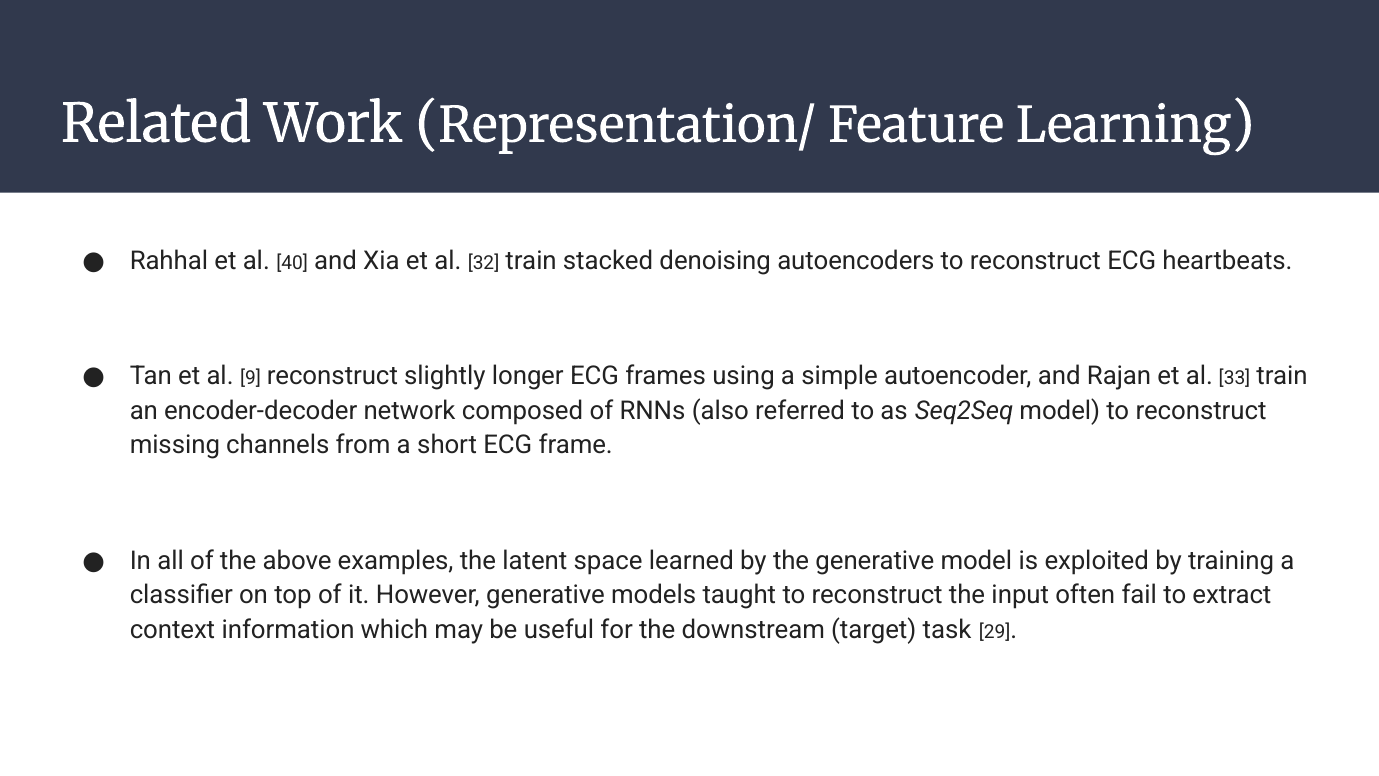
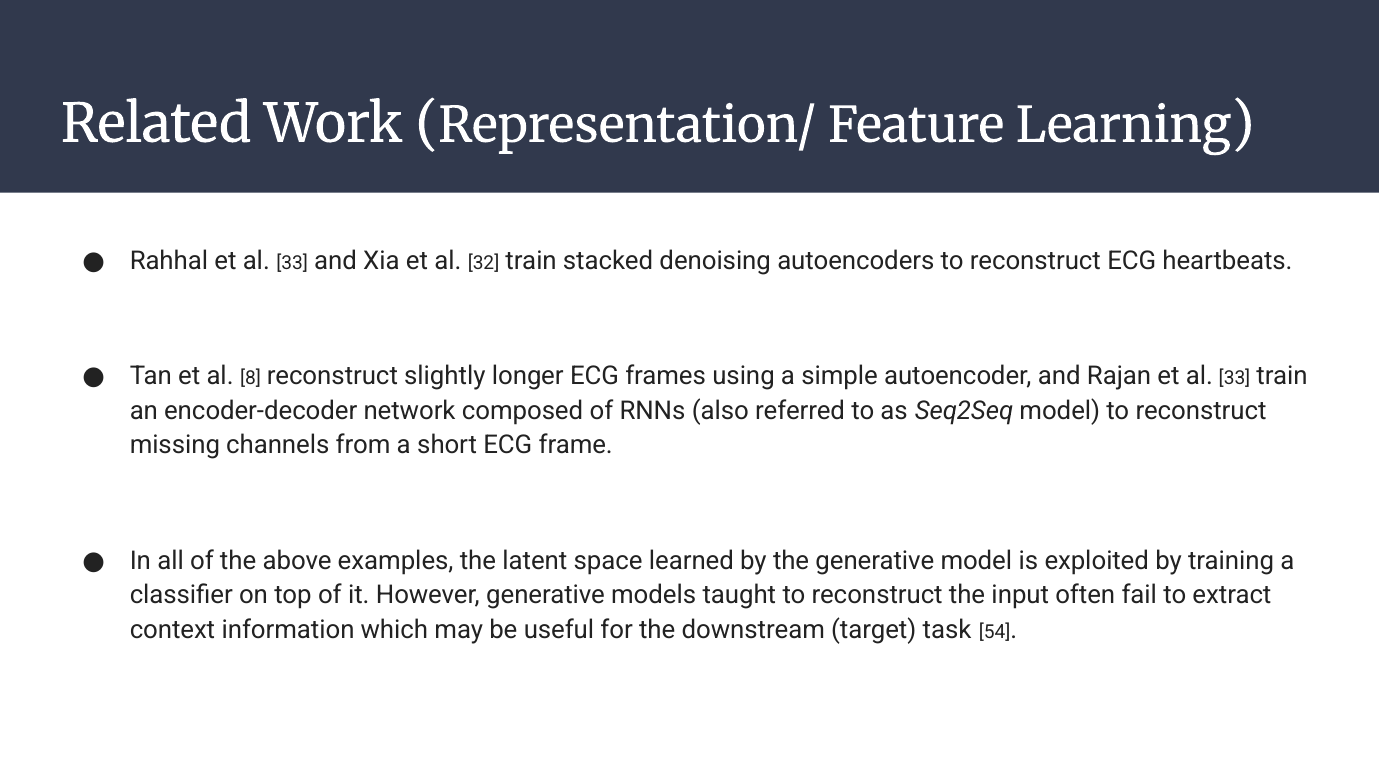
Rahhal et al 40: 40 -> 33
9: 9 -> 8
29: 29 -> 54
